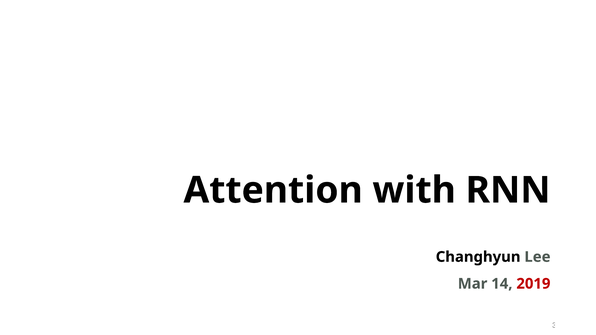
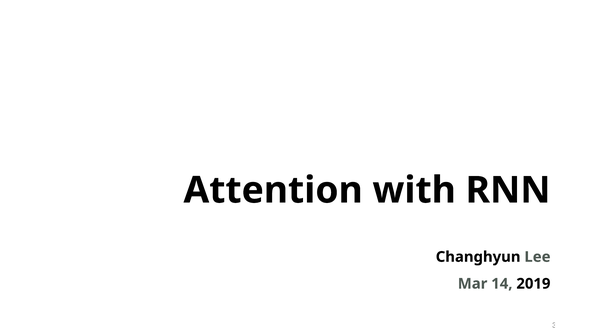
2019 colour: red -> black
